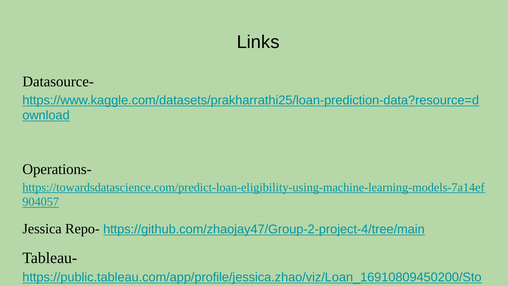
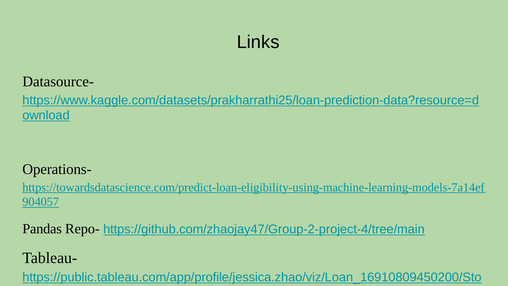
Jessica: Jessica -> Pandas
